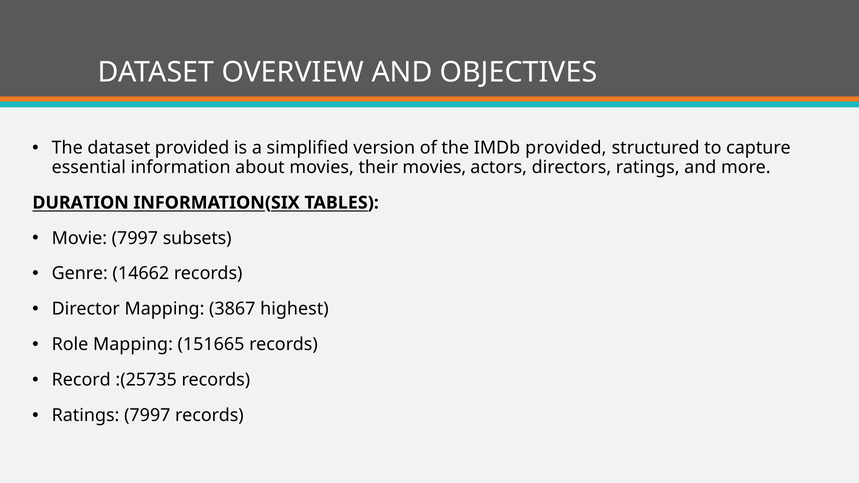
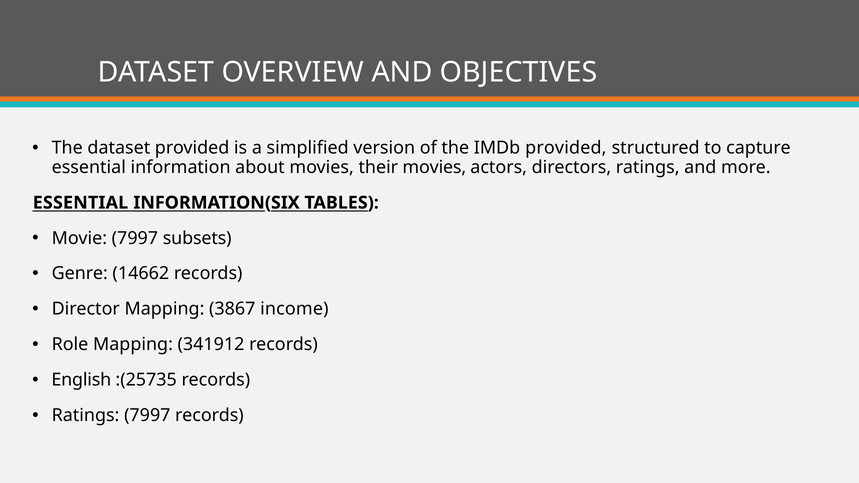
DURATION at (81, 203): DURATION -> ESSENTIAL
highest: highest -> income
151665: 151665 -> 341912
Record: Record -> English
